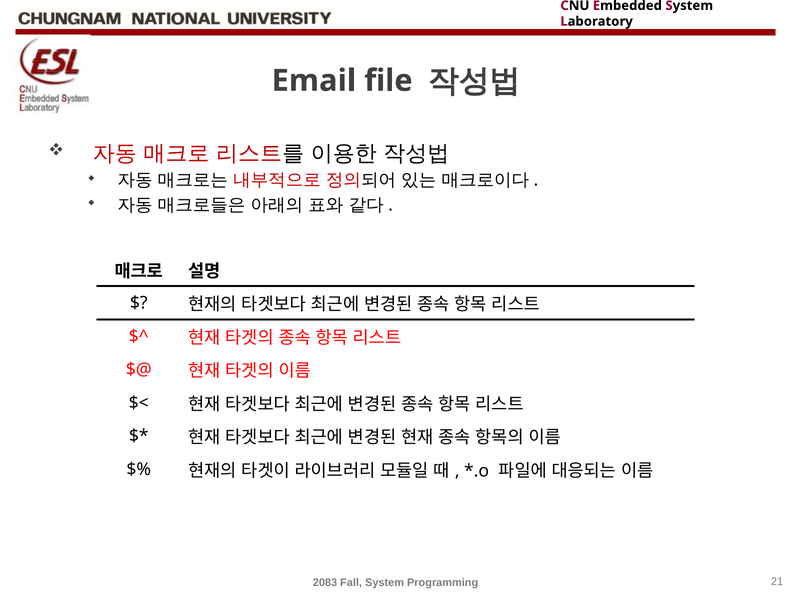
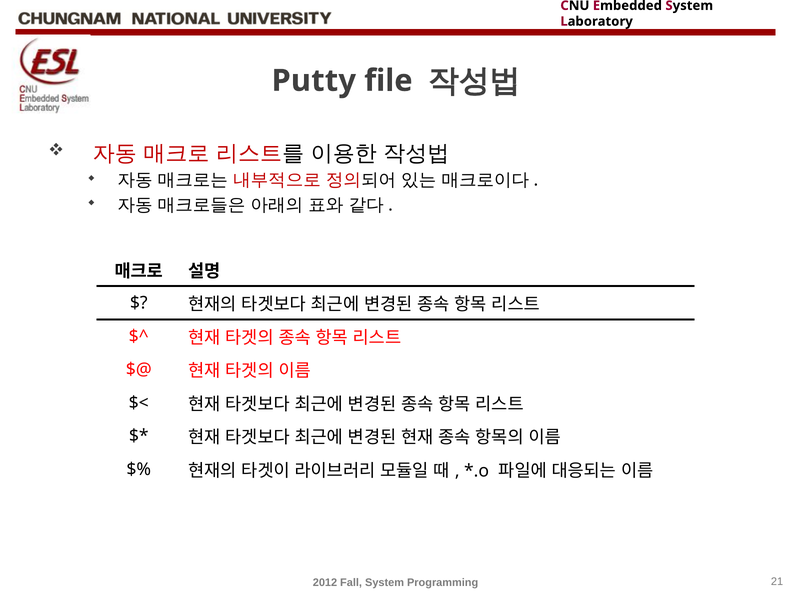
Email: Email -> Putty
2083: 2083 -> 2012
